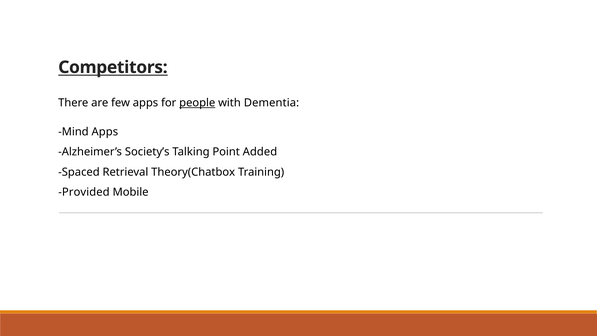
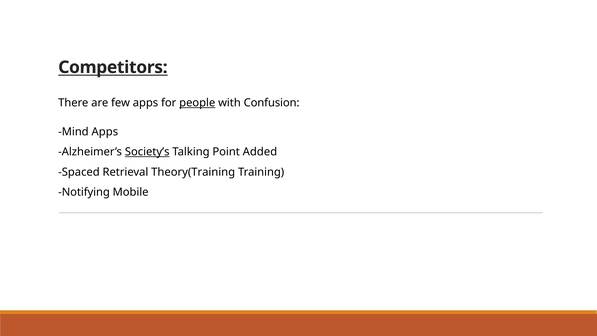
Dementia: Dementia -> Confusion
Society’s underline: none -> present
Theory(Chatbox: Theory(Chatbox -> Theory(Training
Provided: Provided -> Notifying
